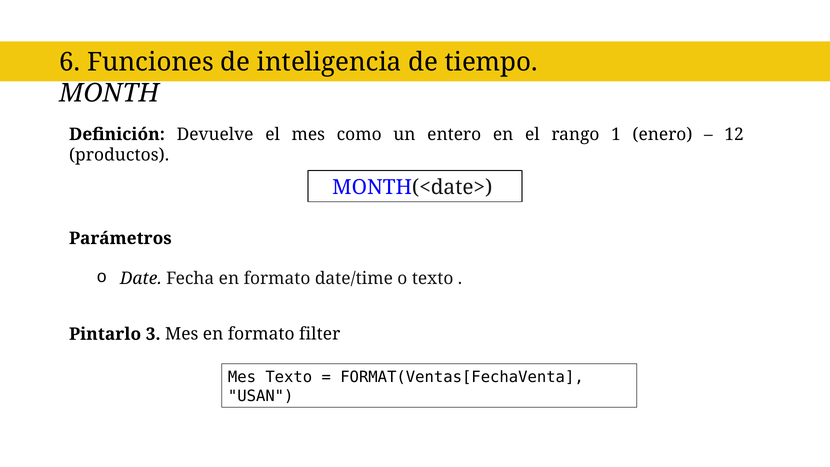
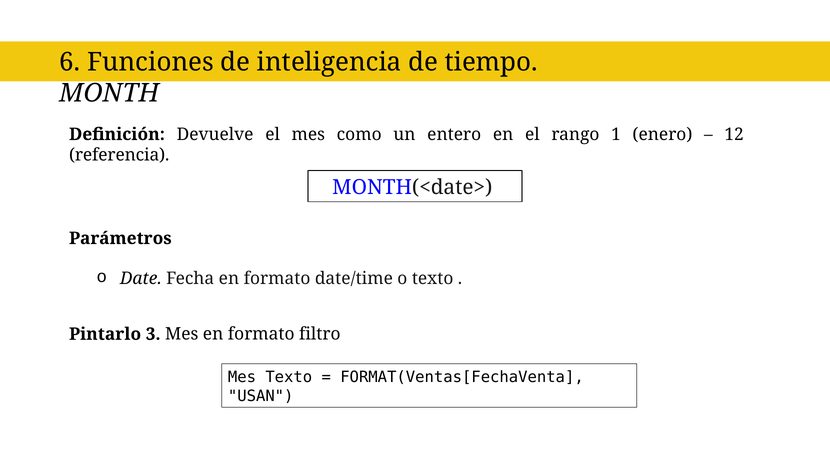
productos: productos -> referencia
filter: filter -> filtro
